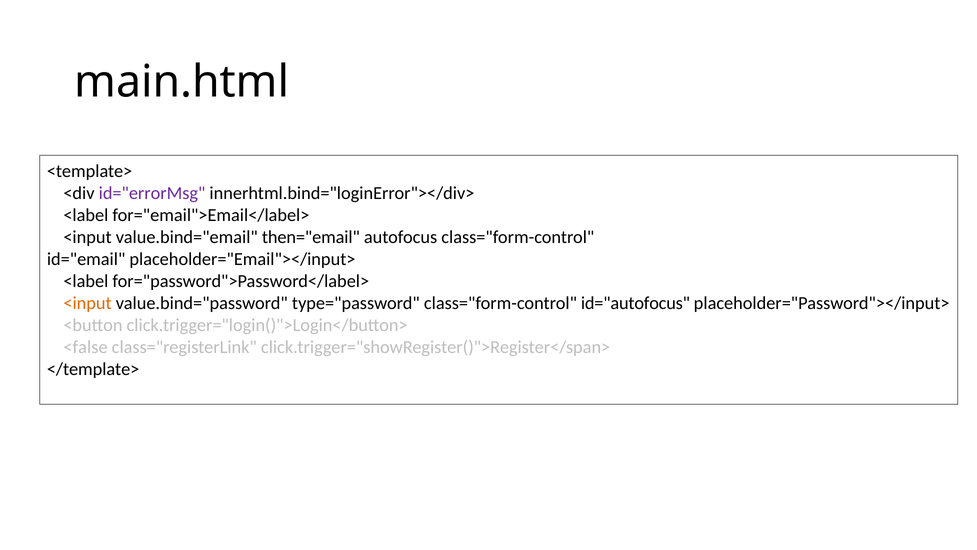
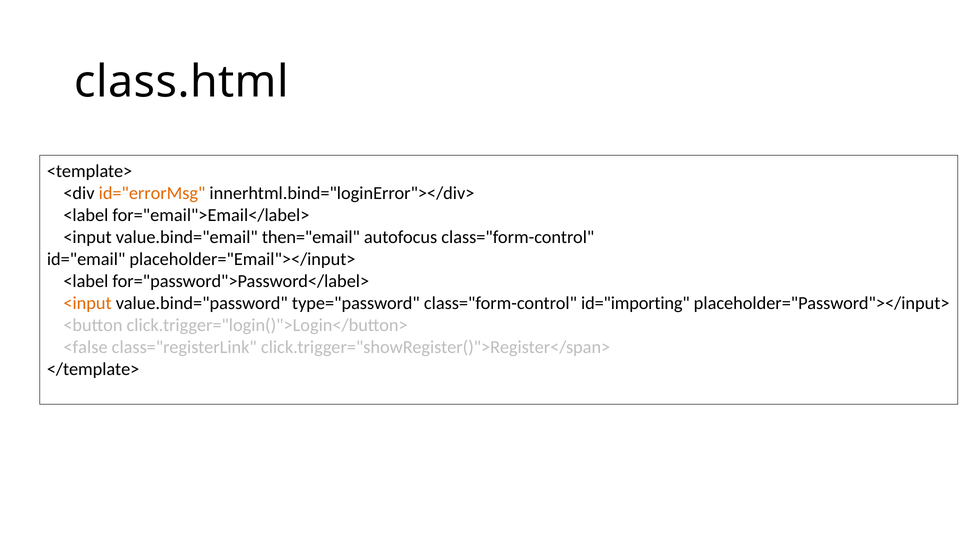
main.html: main.html -> class.html
id="errorMsg colour: purple -> orange
id="autofocus: id="autofocus -> id="importing
